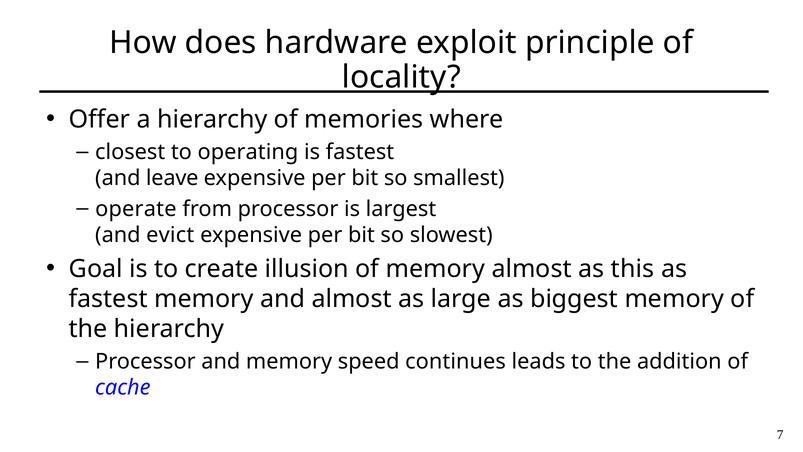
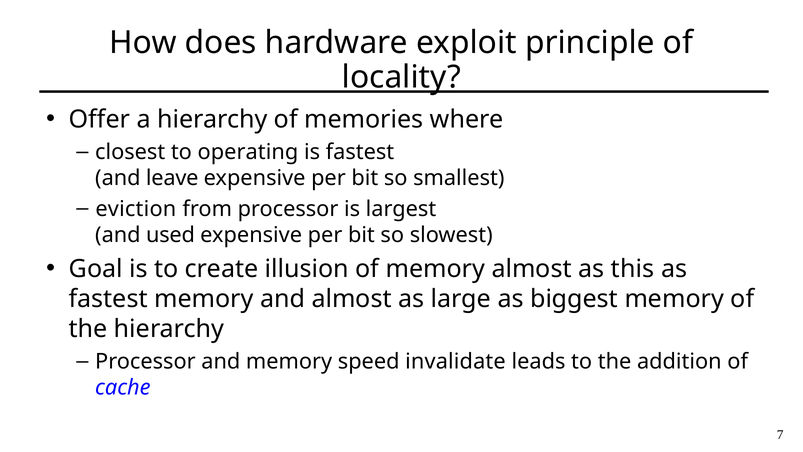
operate: operate -> eviction
evict: evict -> used
continues: continues -> invalidate
